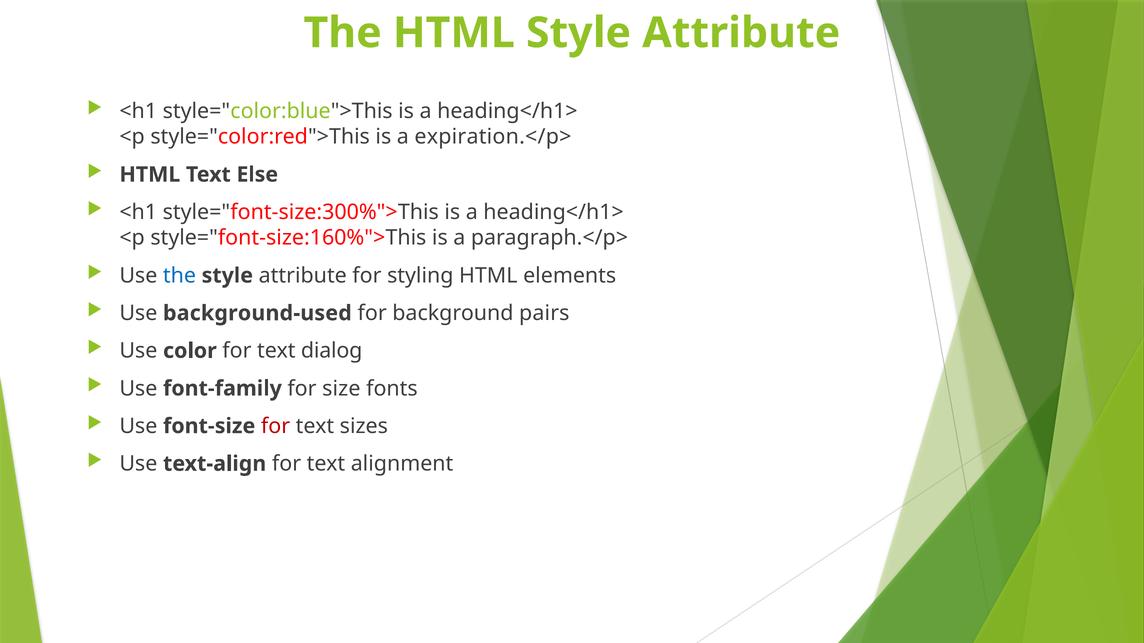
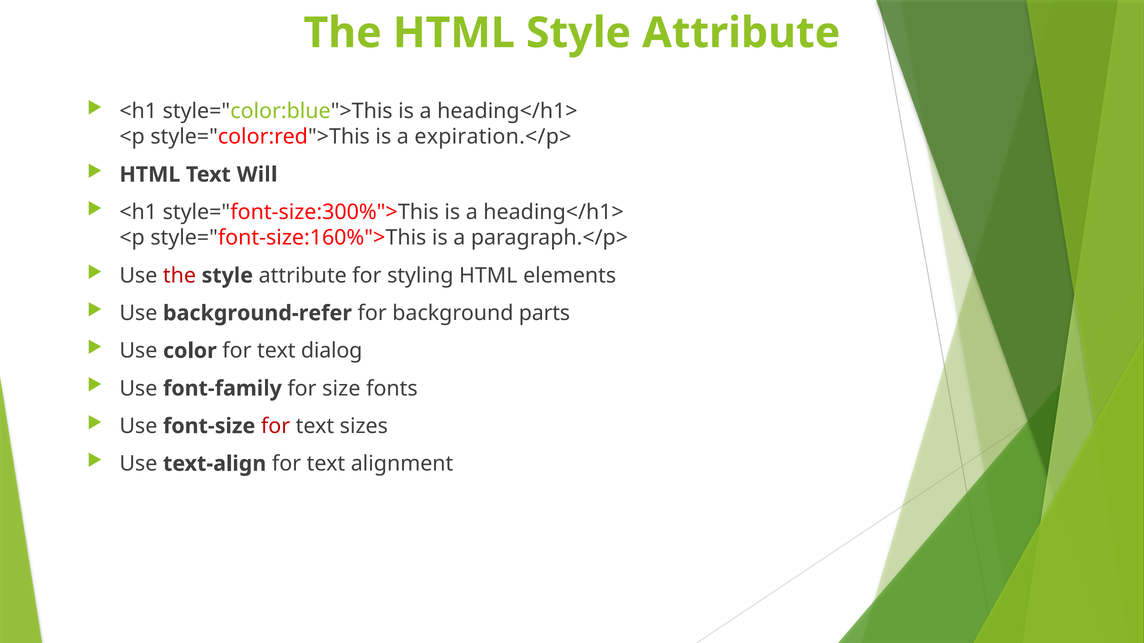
Else: Else -> Will
the at (179, 276) colour: blue -> red
background-used: background-used -> background-refer
pairs: pairs -> parts
